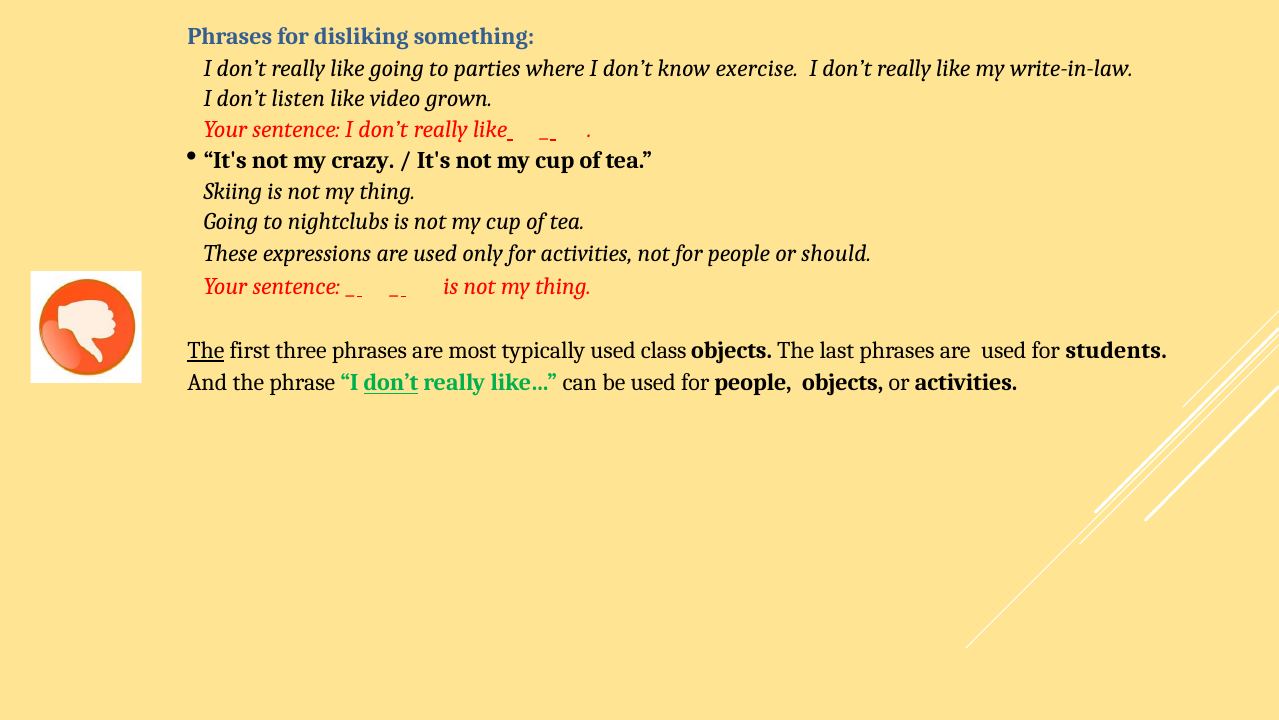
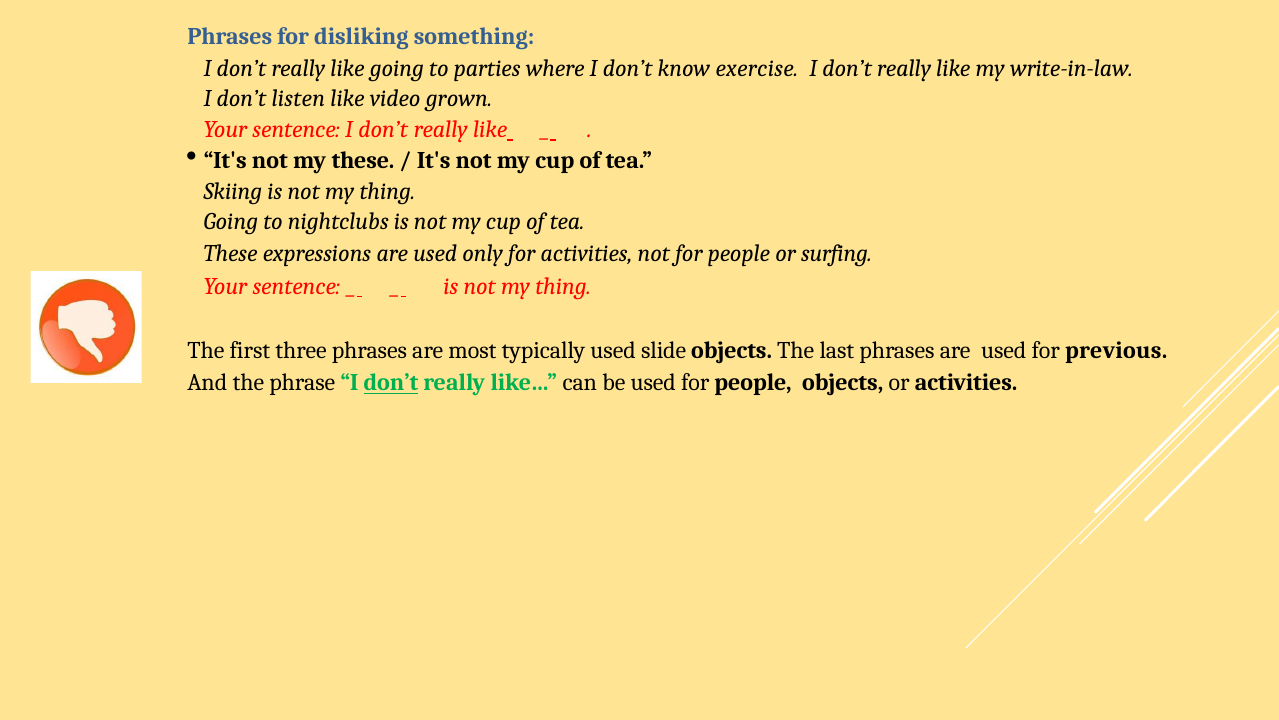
my crazy: crazy -> these
should: should -> surfing
The at (206, 350) underline: present -> none
class: class -> slide
students: students -> previous
